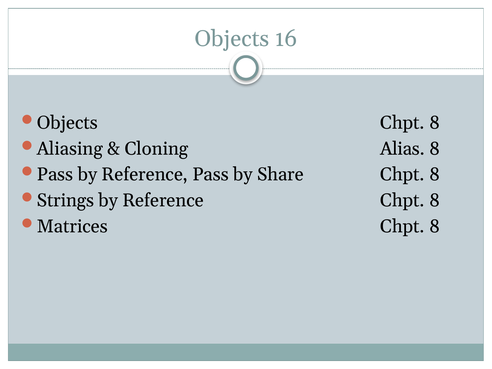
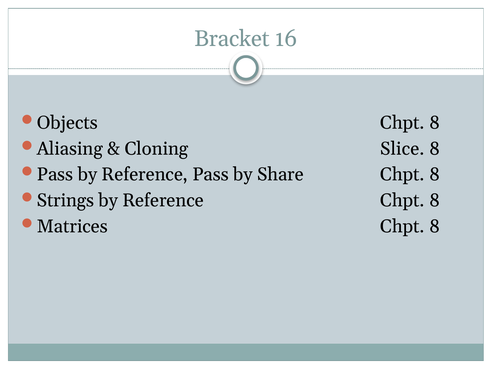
Objects at (232, 39): Objects -> Bracket
Alias: Alias -> Slice
